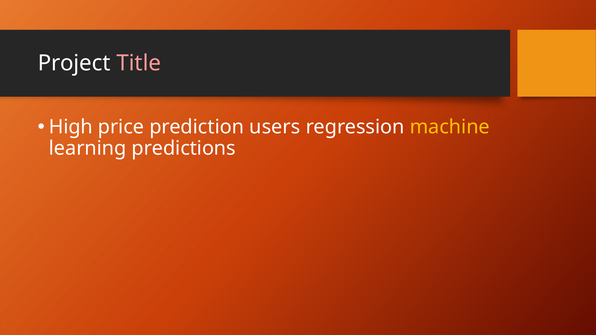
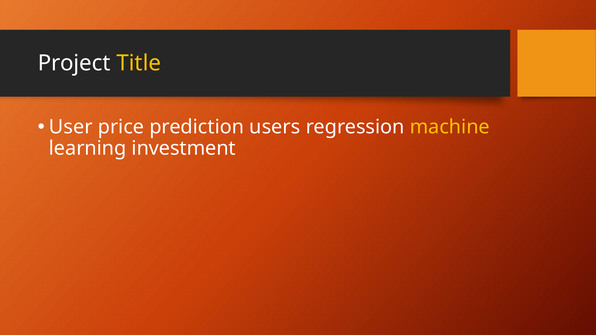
Title colour: pink -> yellow
High: High -> User
predictions: predictions -> investment
